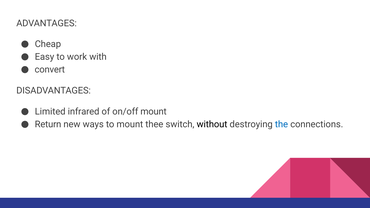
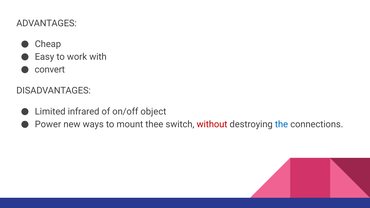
on/off mount: mount -> object
Return: Return -> Power
without colour: black -> red
